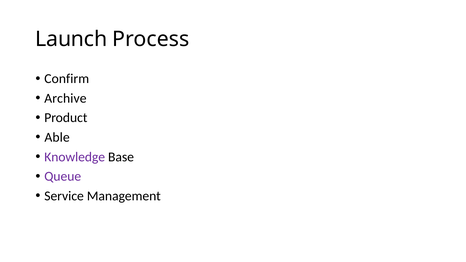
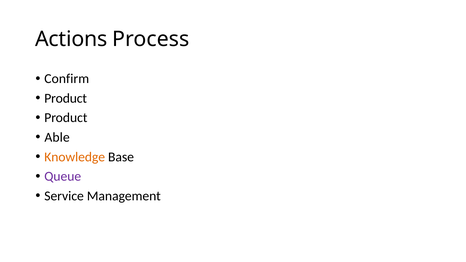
Launch: Launch -> Actions
Archive at (65, 98): Archive -> Product
Knowledge colour: purple -> orange
